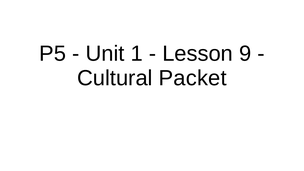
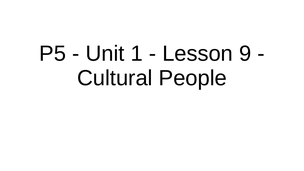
Packet: Packet -> People
